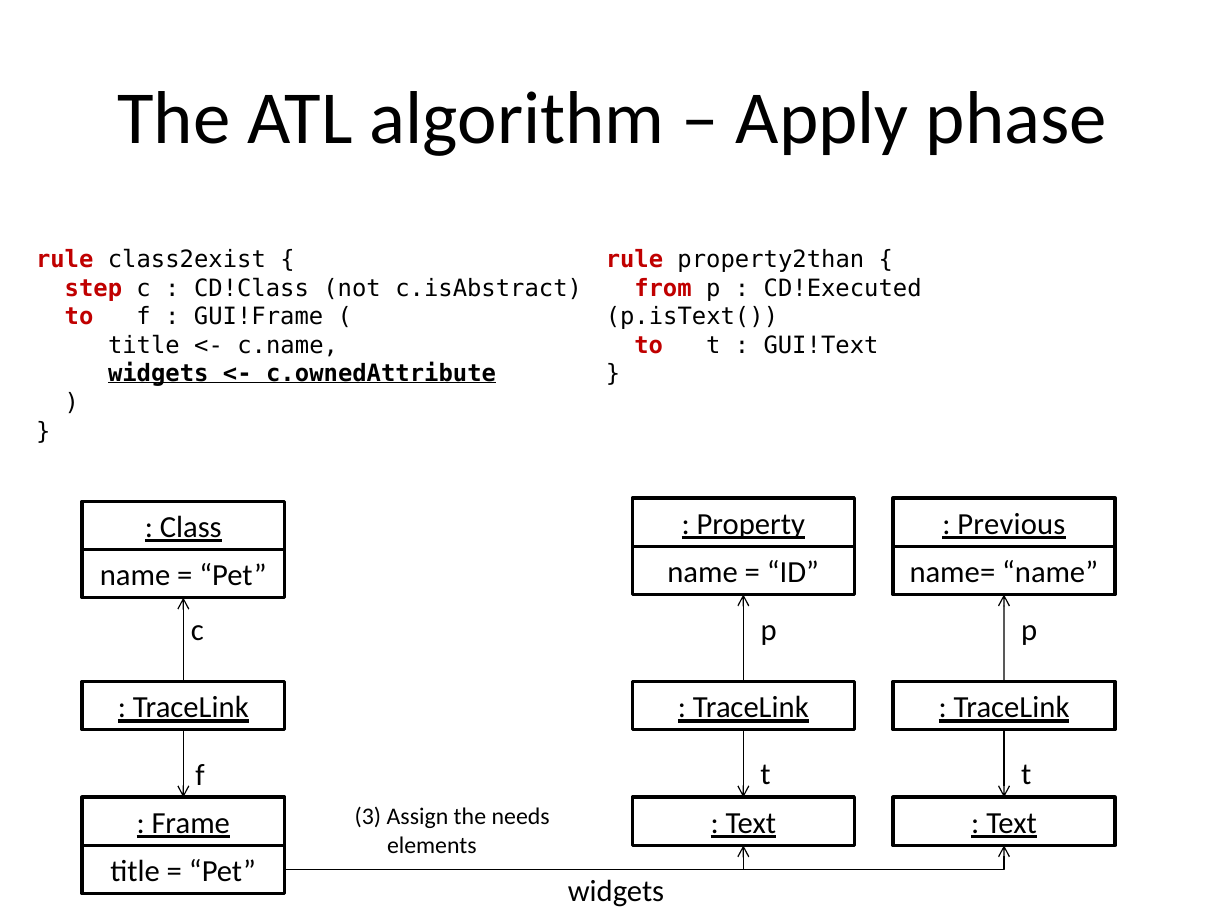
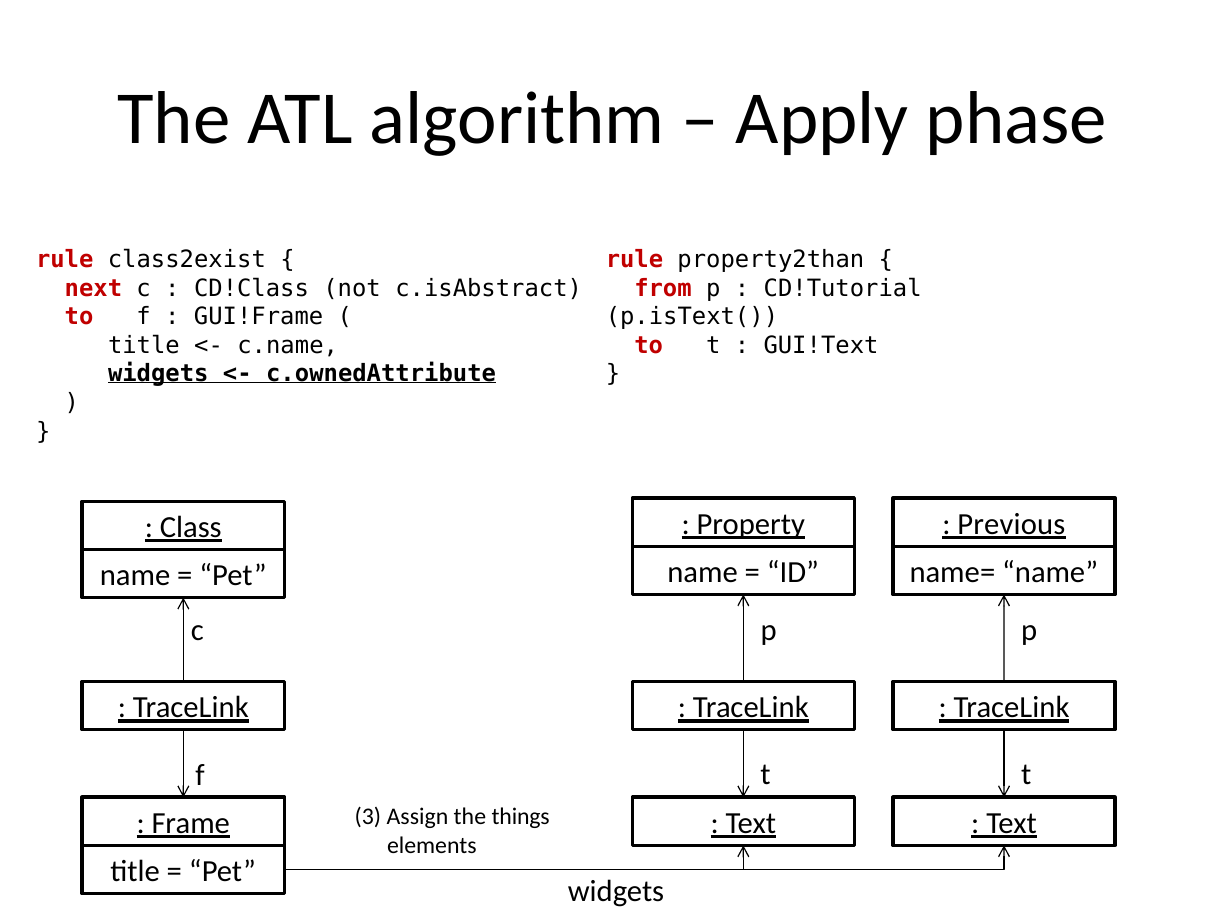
step: step -> next
CD!Executed: CD!Executed -> CD!Tutorial
needs: needs -> things
